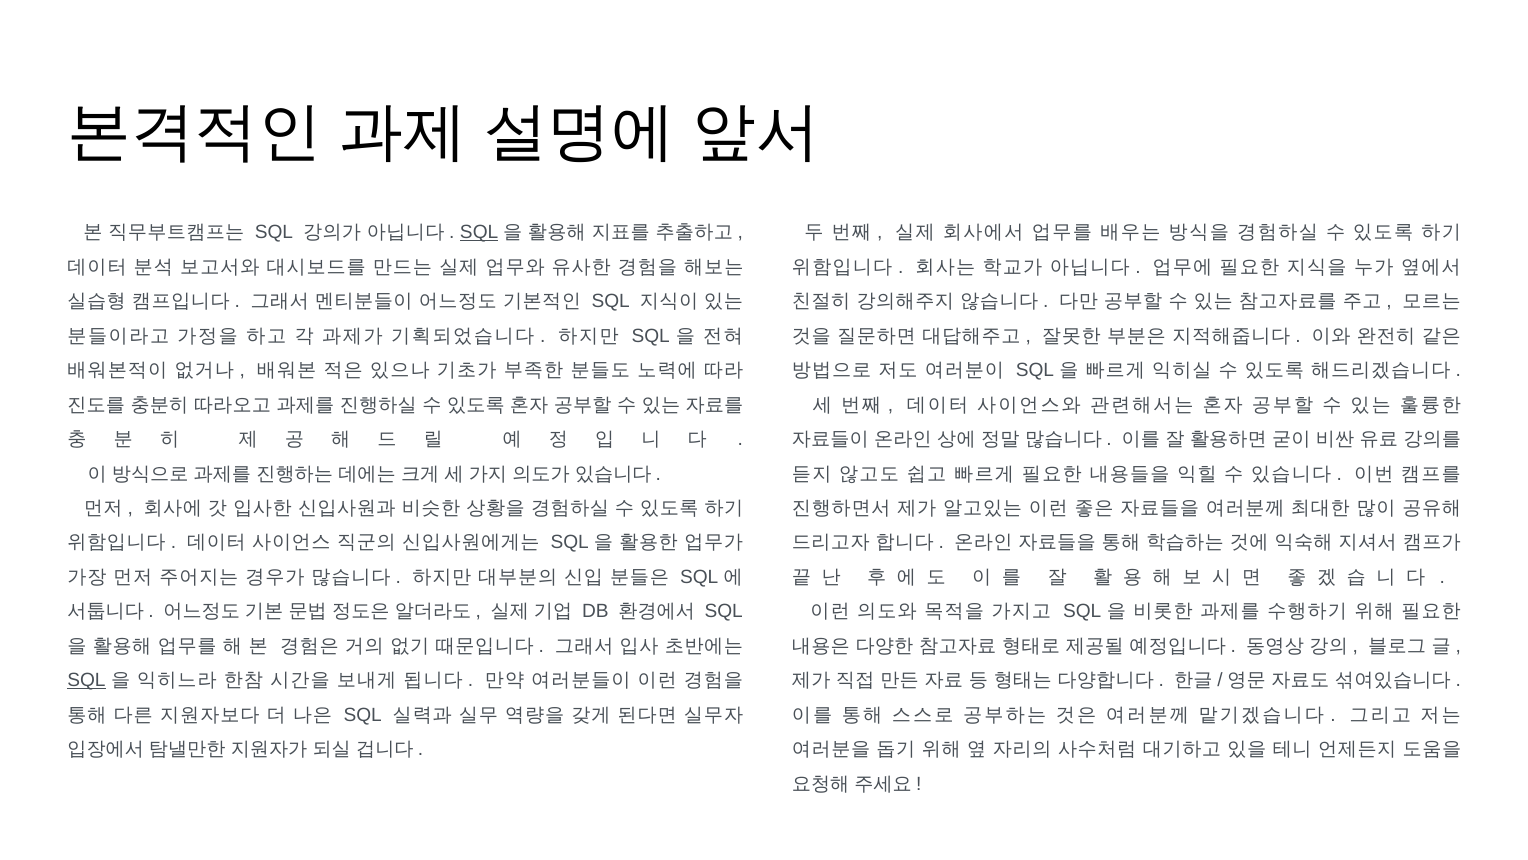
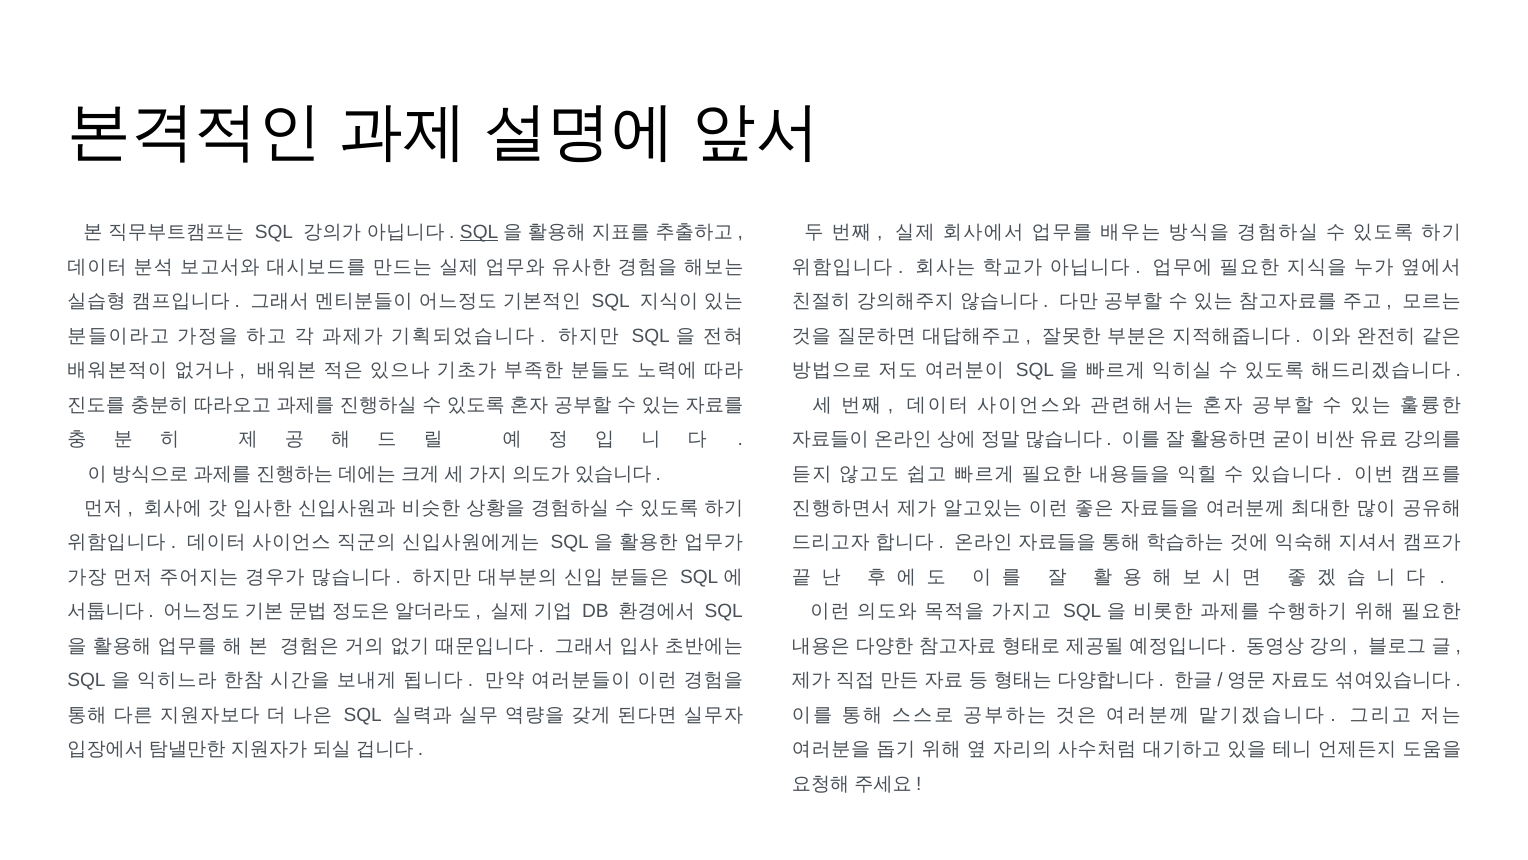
SQL at (86, 680) underline: present -> none
